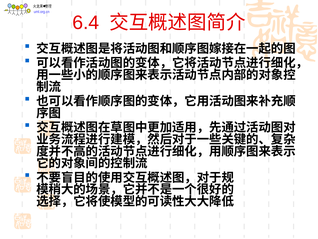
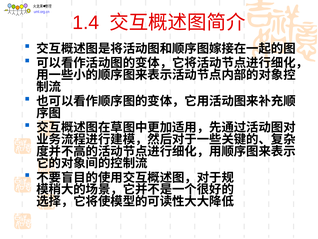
6.4: 6.4 -> 1.4
